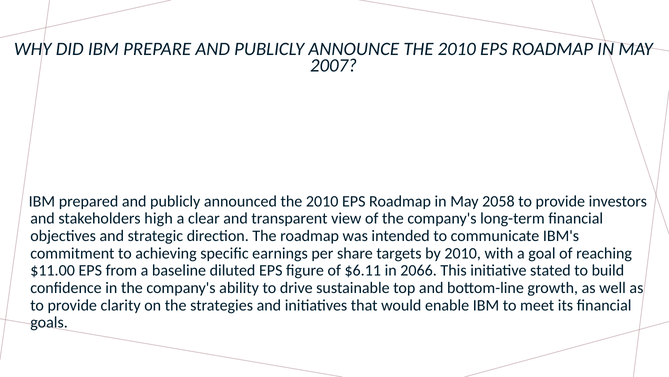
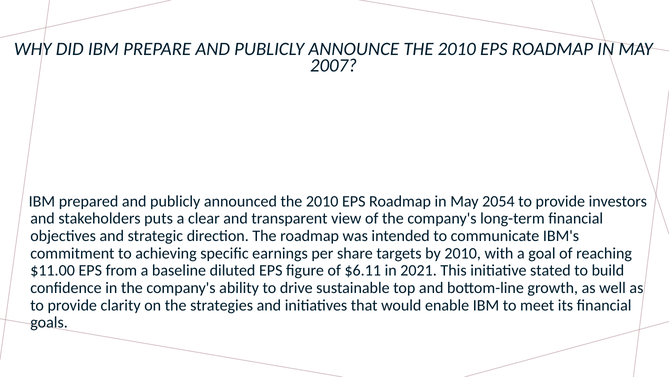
2058: 2058 -> 2054
high: high -> puts
2066: 2066 -> 2021
